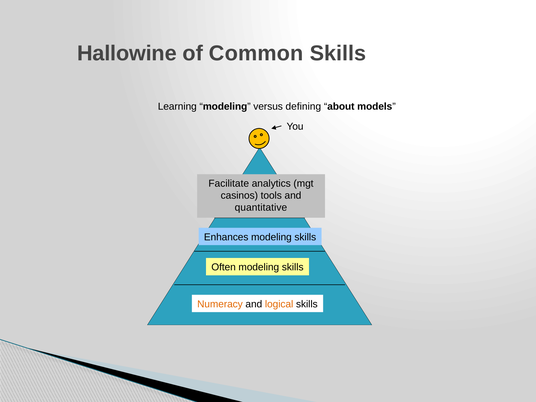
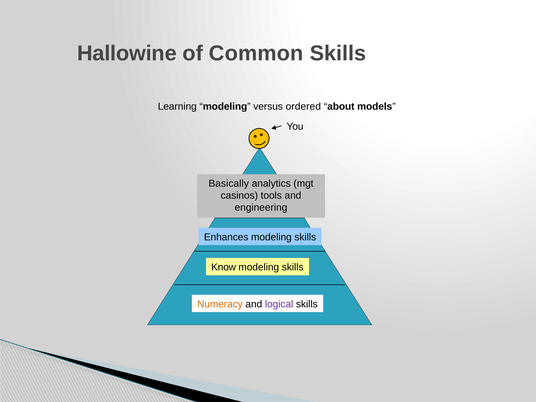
defining: defining -> ordered
Facilitate: Facilitate -> Basically
quantitative: quantitative -> engineering
Often: Often -> Know
logical colour: orange -> purple
